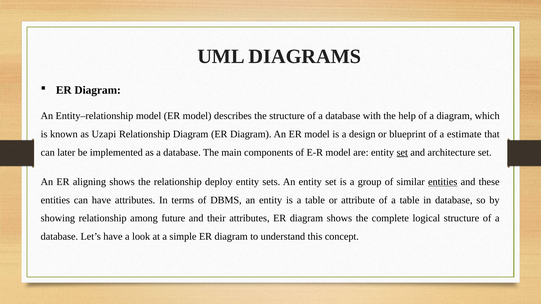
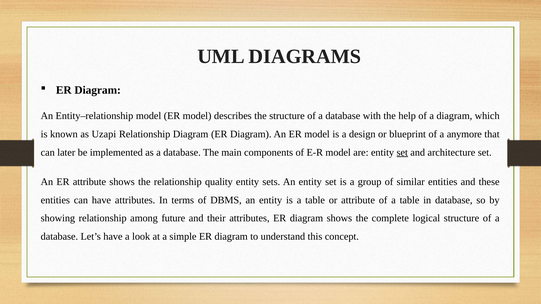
estimate: estimate -> anymore
ER aligning: aligning -> attribute
deploy: deploy -> quality
entities at (443, 182) underline: present -> none
